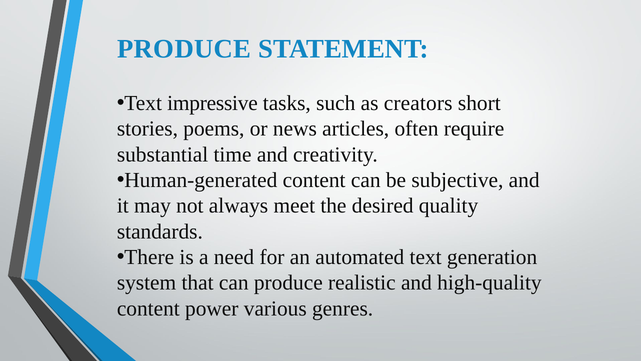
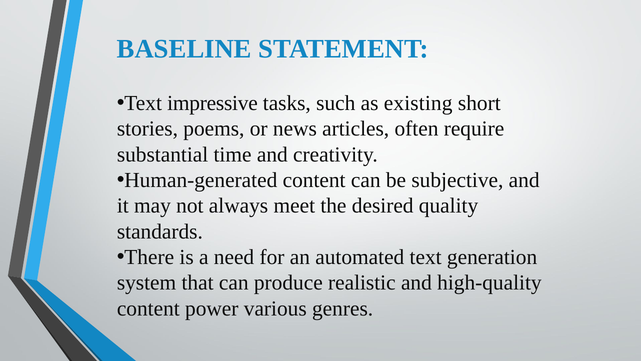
PRODUCE at (184, 49): PRODUCE -> BASELINE
creators: creators -> existing
